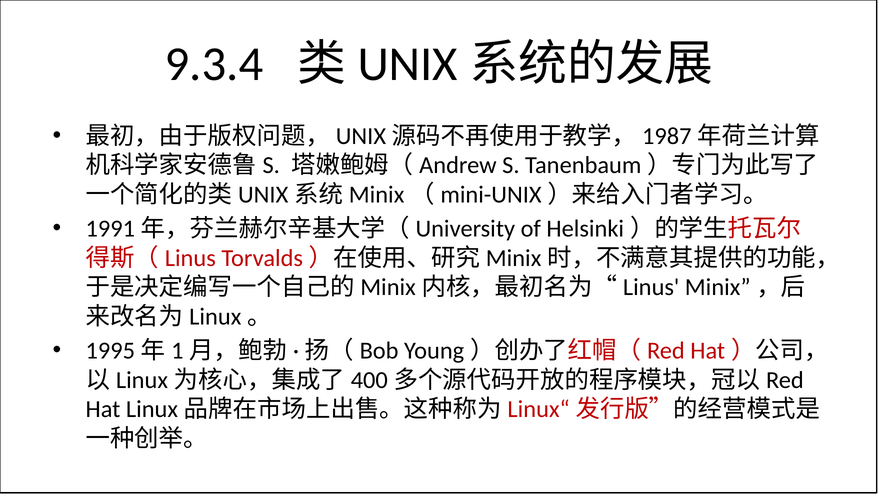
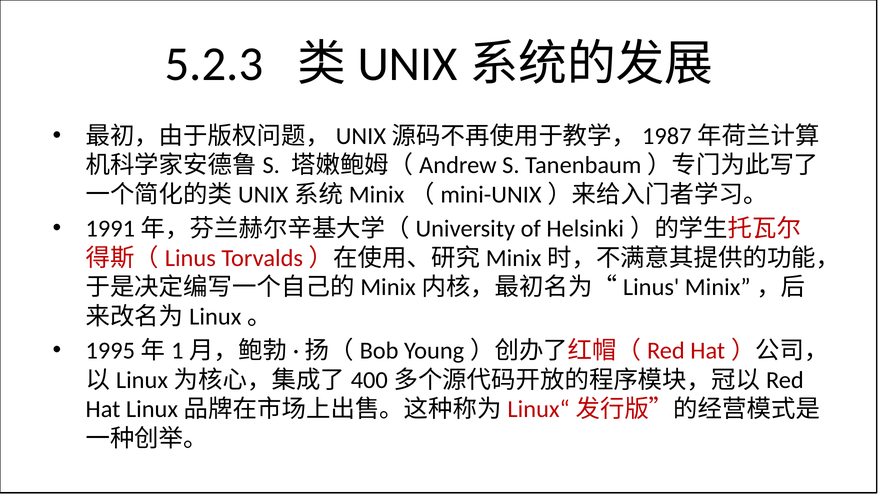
9.3.4: 9.3.4 -> 5.2.3
